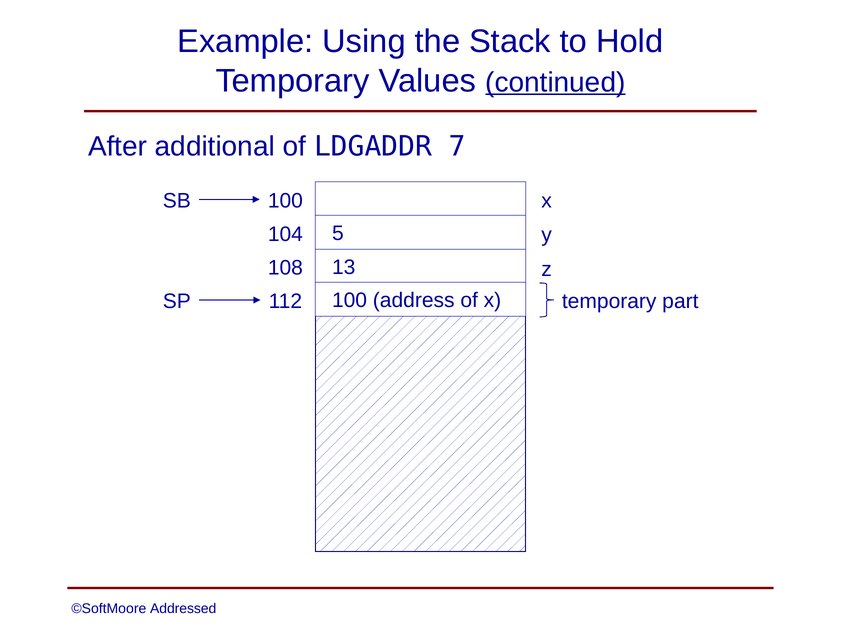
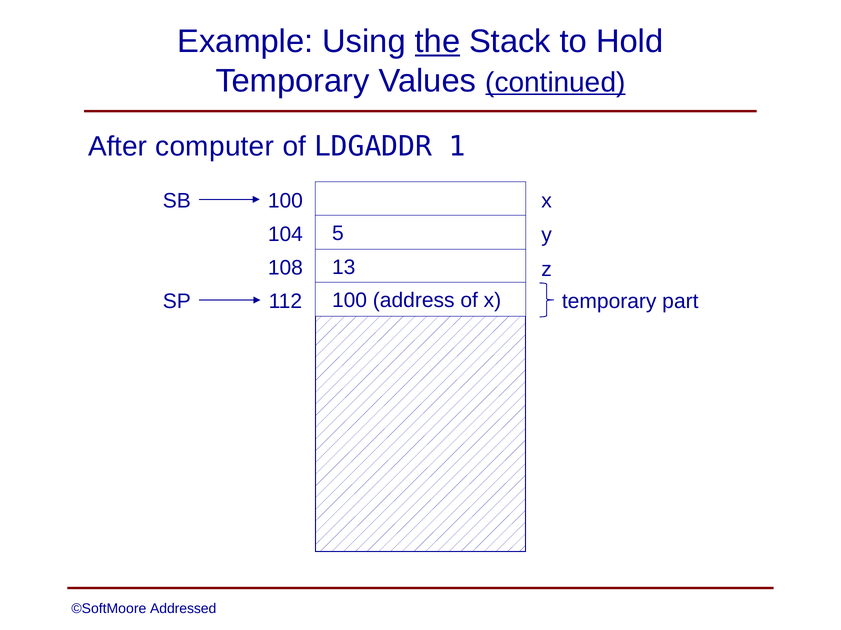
the underline: none -> present
additional: additional -> computer
7: 7 -> 1
